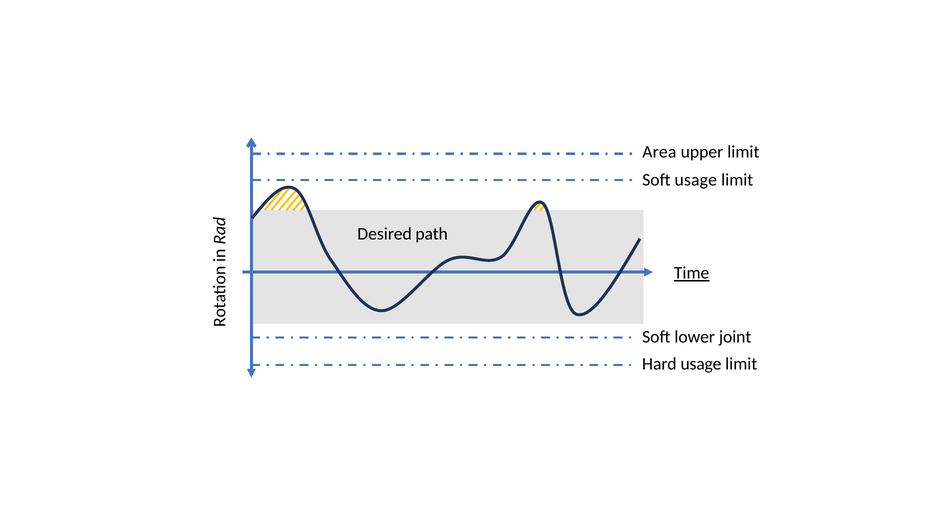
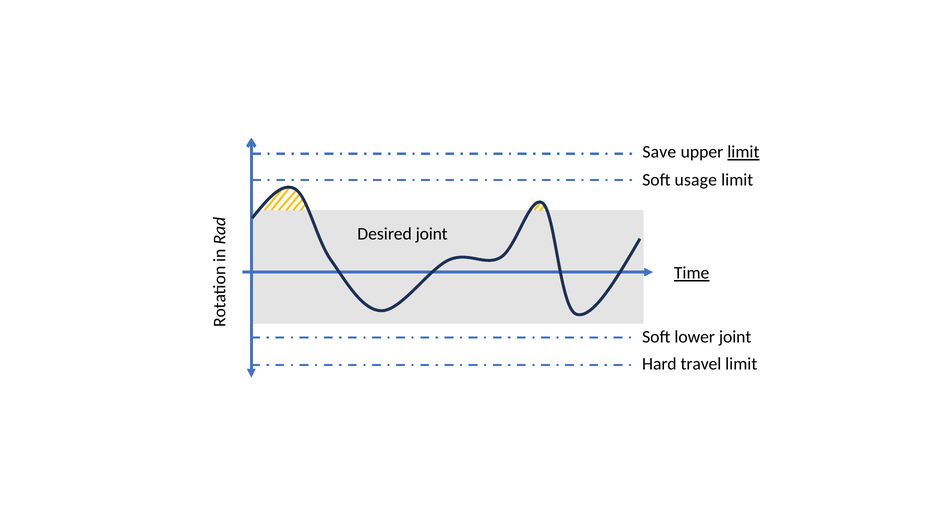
Area: Area -> Save
limit at (743, 152) underline: none -> present
Desired path: path -> joint
Hard usage: usage -> travel
